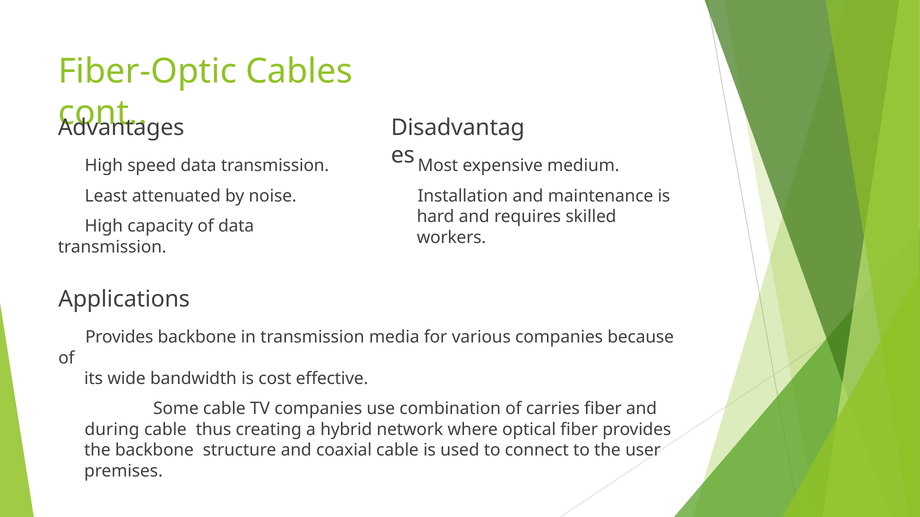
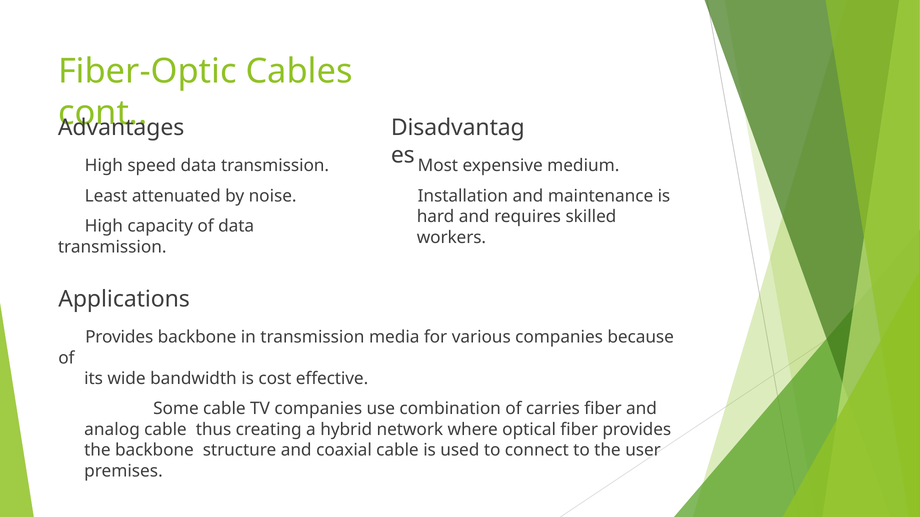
during: during -> analog
